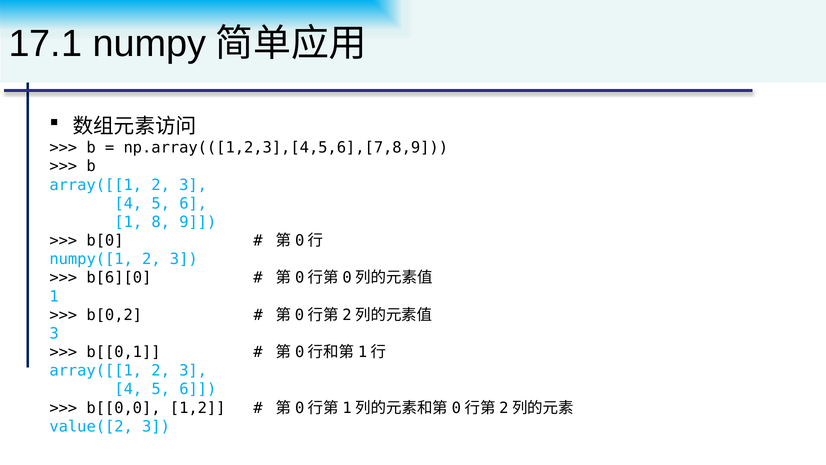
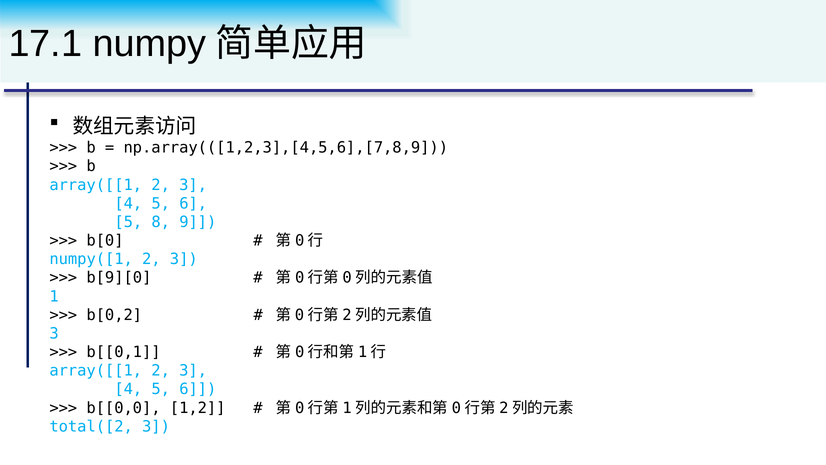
1 at (128, 222): 1 -> 5
b[6][0: b[6][0 -> b[9][0
value([2: value([2 -> total([2
